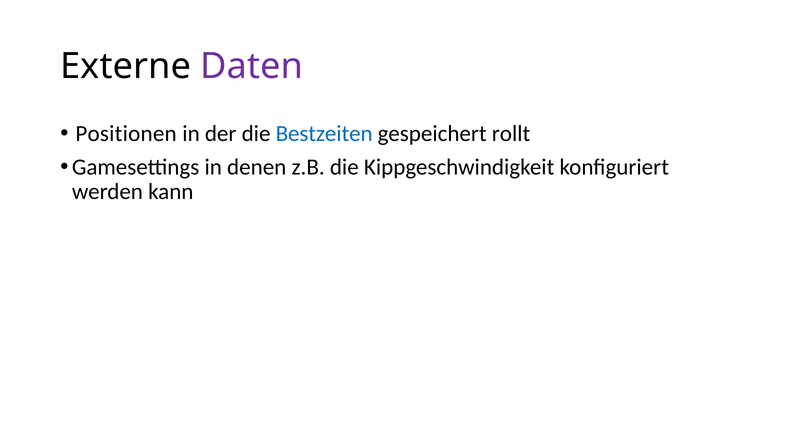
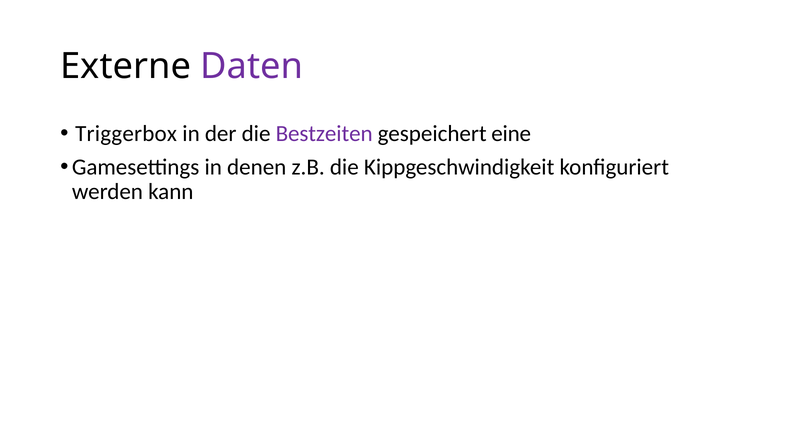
Positionen: Positionen -> Triggerbox
Bestzeiten colour: blue -> purple
rollt: rollt -> eine
